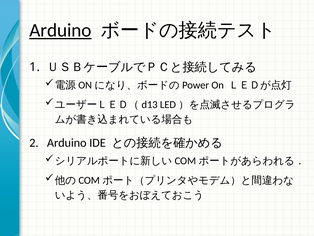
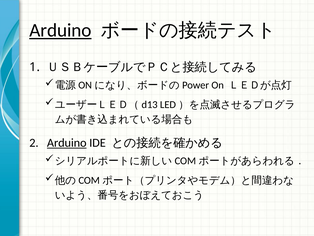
Arduino at (67, 143) underline: none -> present
